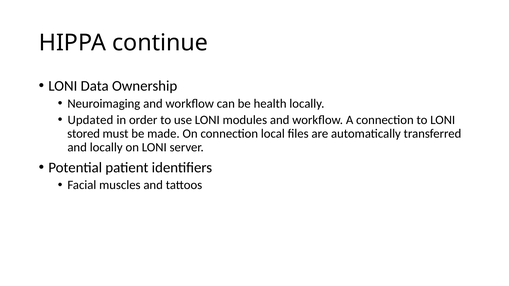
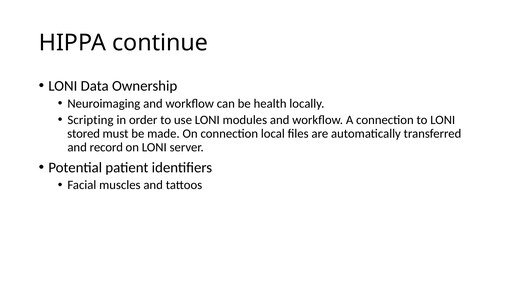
Updated: Updated -> Scripting
and locally: locally -> record
